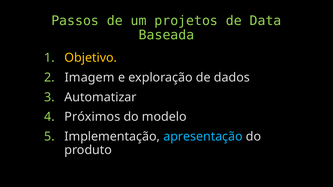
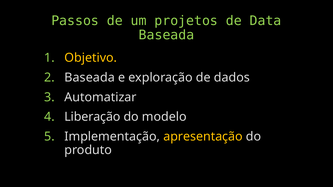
Imagem at (90, 78): Imagem -> Baseada
Próximos: Próximos -> Liberação
apresentação colour: light blue -> yellow
